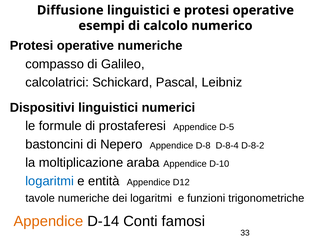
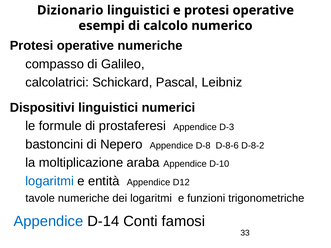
Diffusione: Diffusione -> Dizionario
D-5: D-5 -> D-3
D-8-4: D-8-4 -> D-8-6
Appendice at (48, 221) colour: orange -> blue
